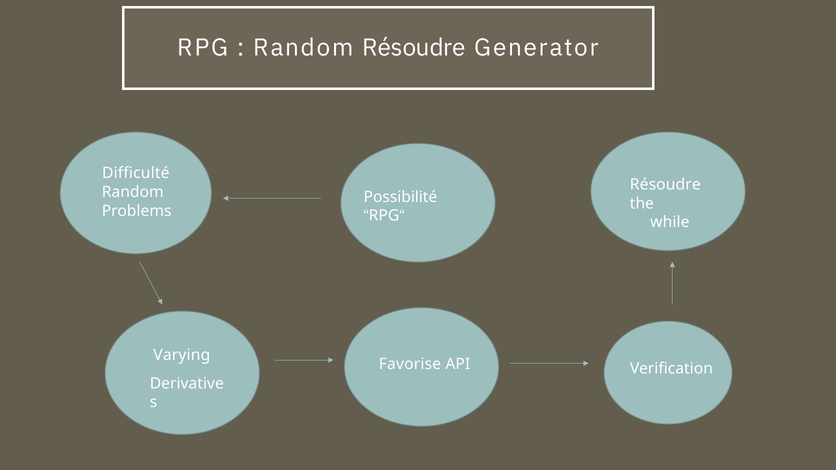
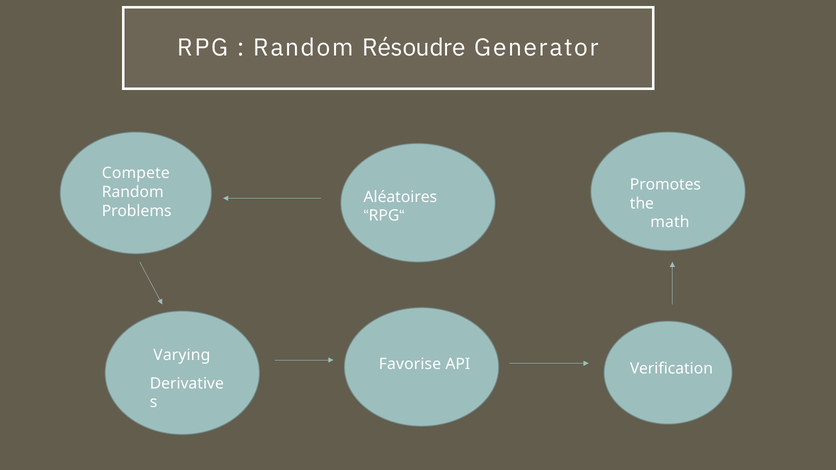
Difficulté: Difficulté -> Compete
Résoudre at (665, 185): Résoudre -> Promotes
Possibilité: Possibilité -> Aléatoires
while: while -> math
